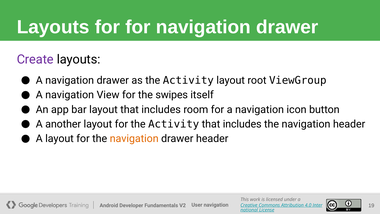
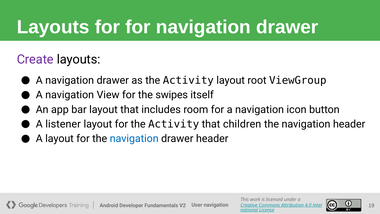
another: another -> listener
Activity that includes: includes -> children
navigation at (134, 139) colour: orange -> blue
